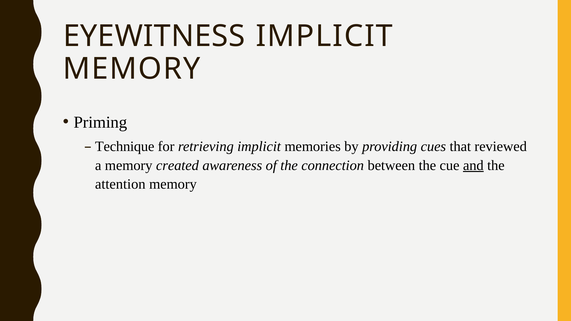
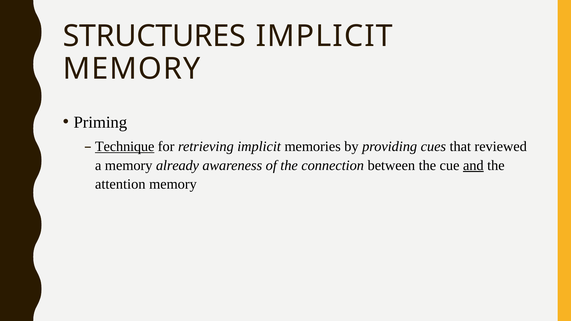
EYEWITNESS: EYEWITNESS -> STRUCTURES
Technique underline: none -> present
created: created -> already
